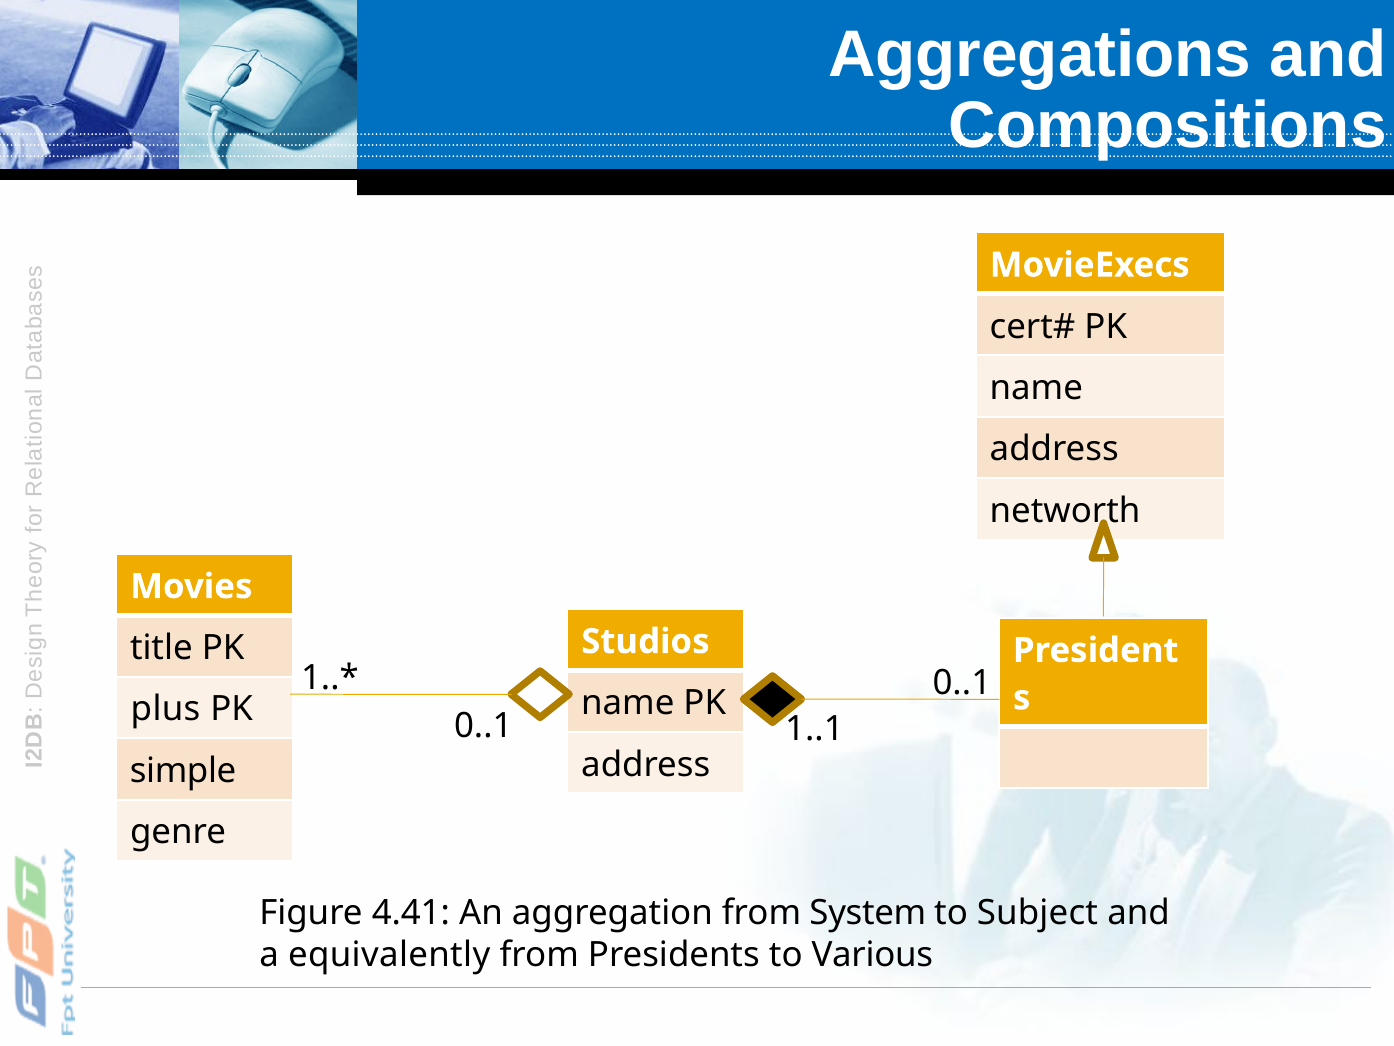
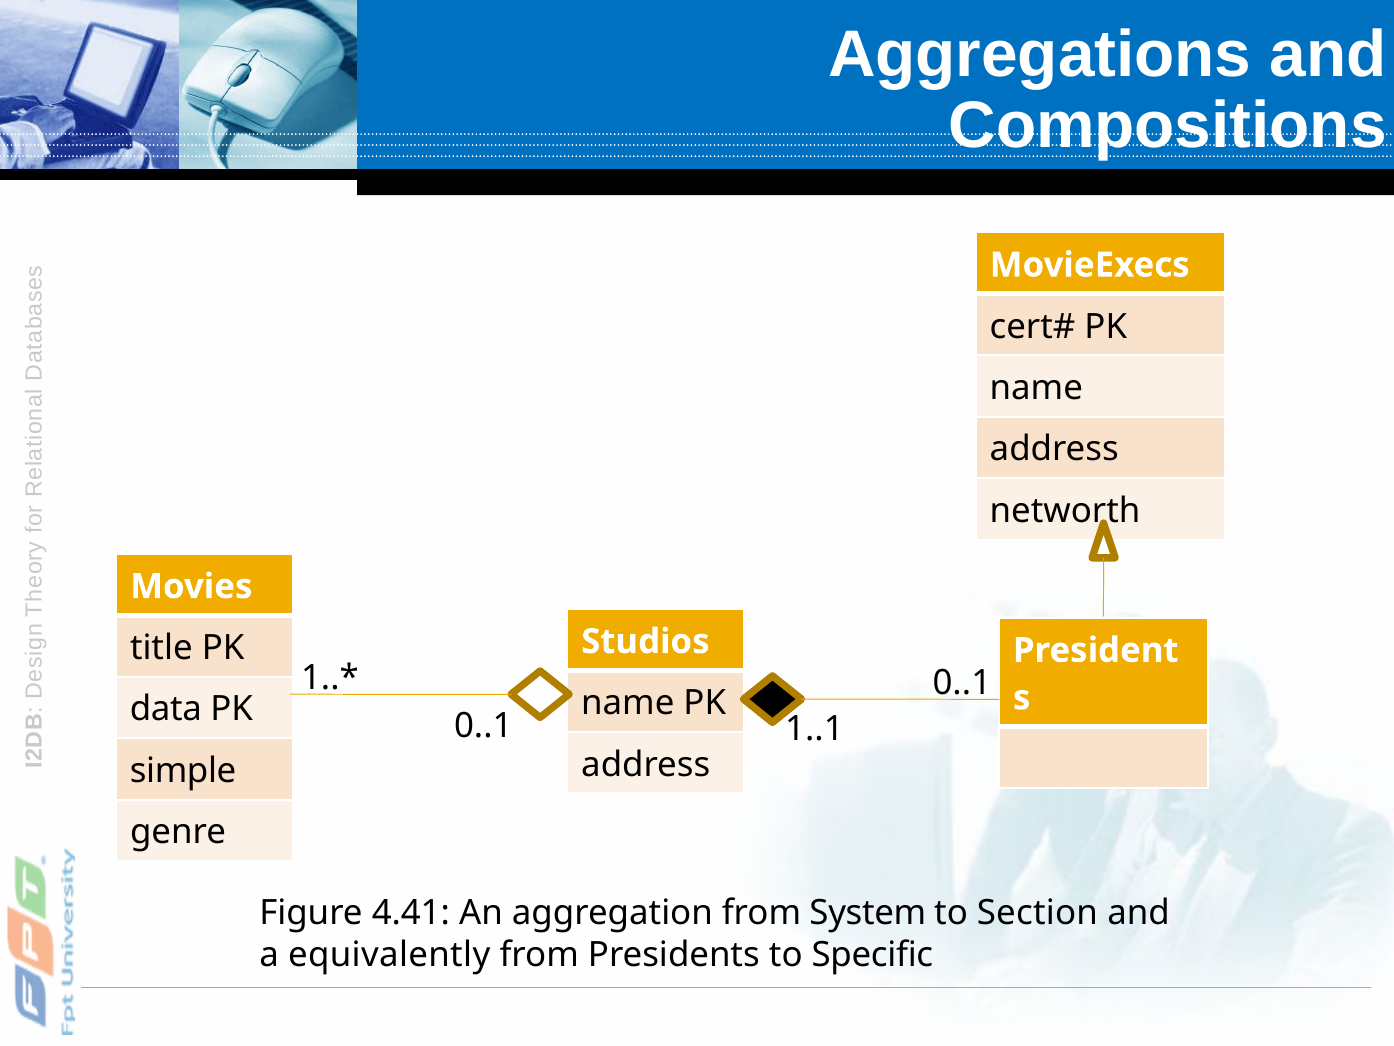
plus: plus -> data
Subject: Subject -> Section
Various: Various -> Specific
